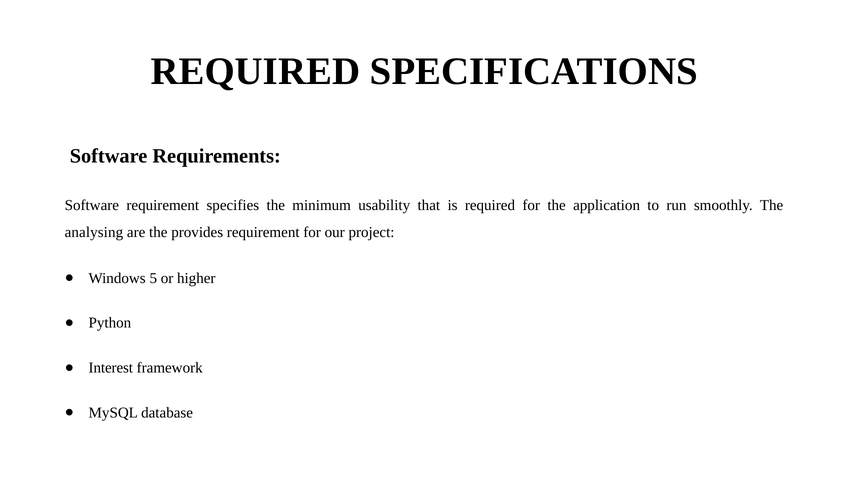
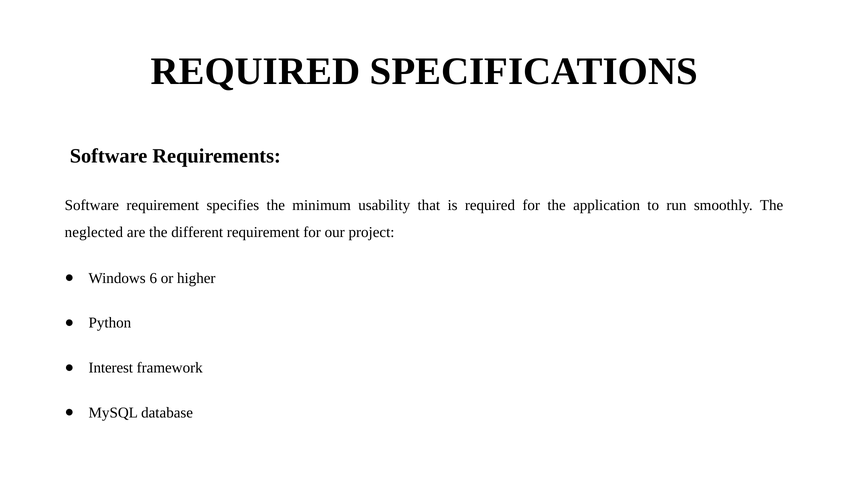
analysing: analysing -> neglected
provides: provides -> different
5: 5 -> 6
